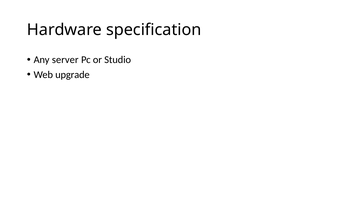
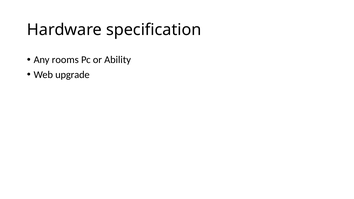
server: server -> rooms
Studio: Studio -> Ability
